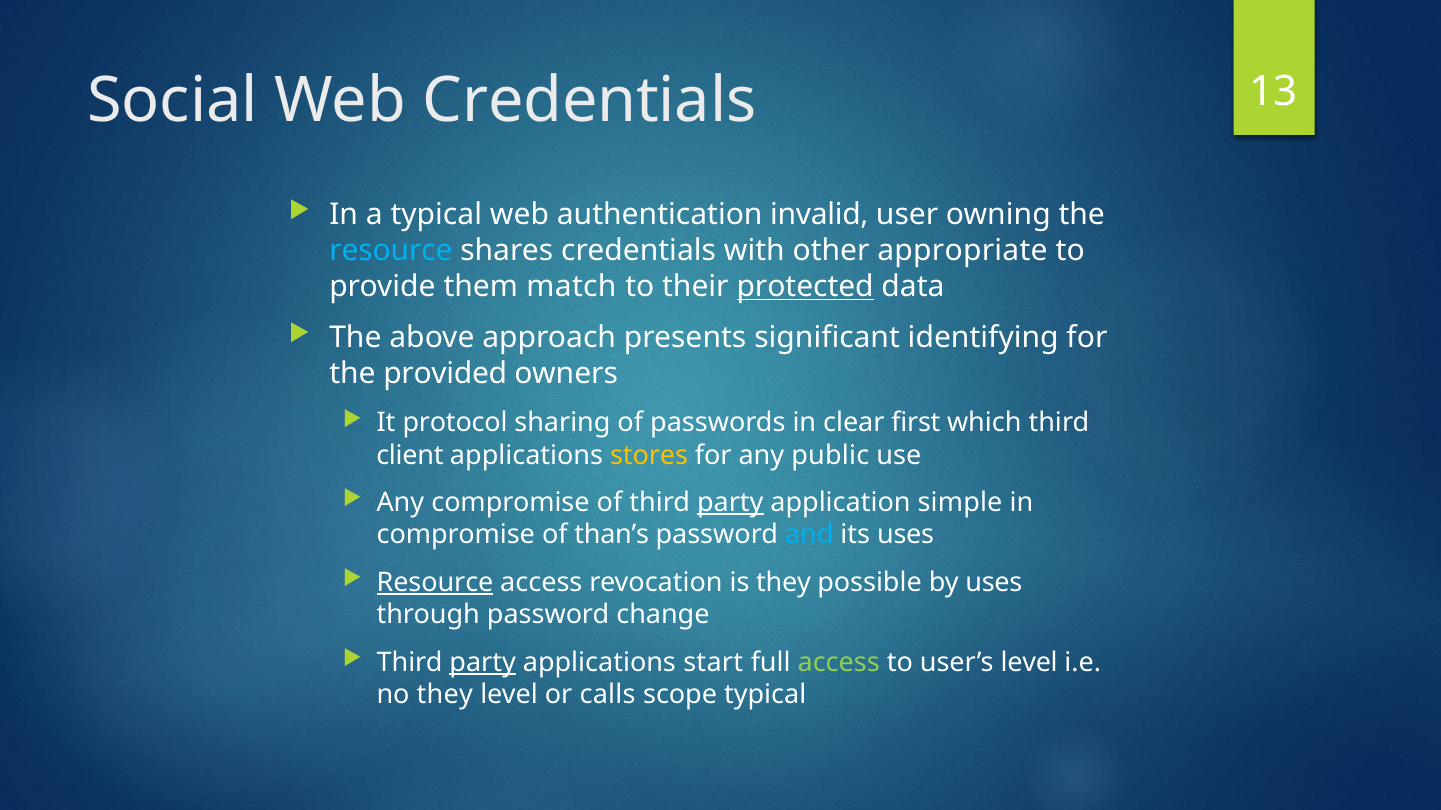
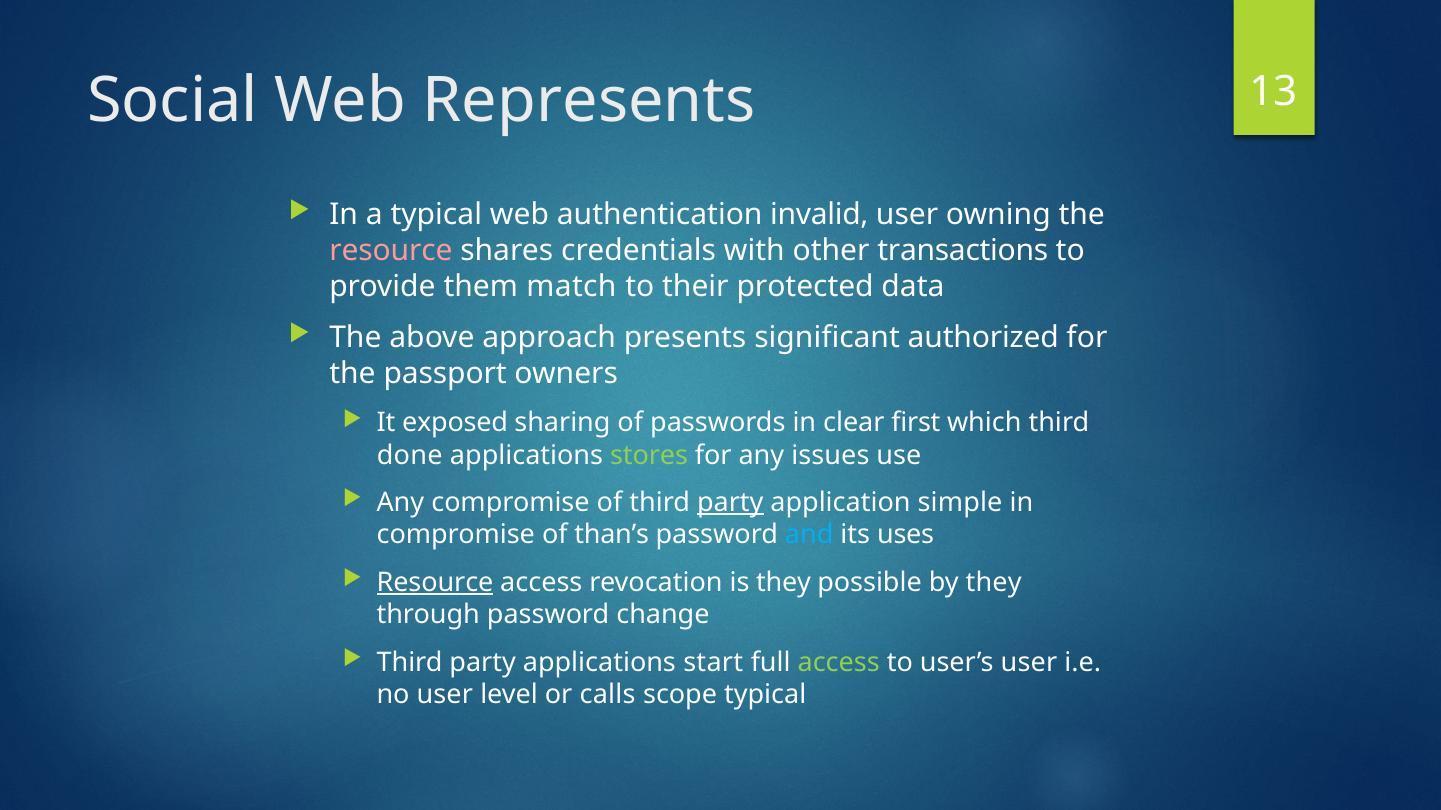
Web Credentials: Credentials -> Represents
resource at (391, 251) colour: light blue -> pink
appropriate: appropriate -> transactions
protected underline: present -> none
identifying: identifying -> authorized
provided: provided -> passport
protocol: protocol -> exposed
client: client -> done
stores colour: yellow -> light green
public: public -> issues
by uses: uses -> they
party at (483, 663) underline: present -> none
user’s level: level -> user
no they: they -> user
